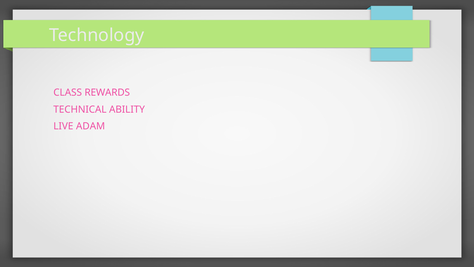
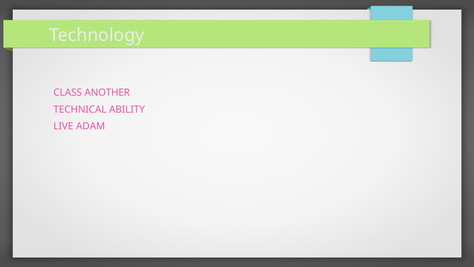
REWARDS: REWARDS -> ANOTHER
